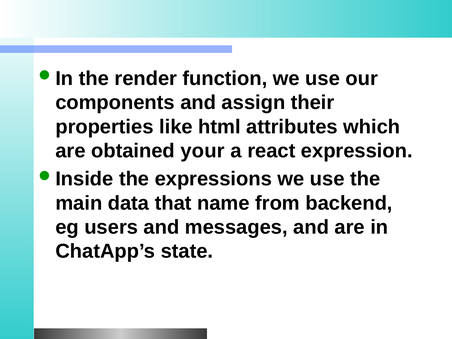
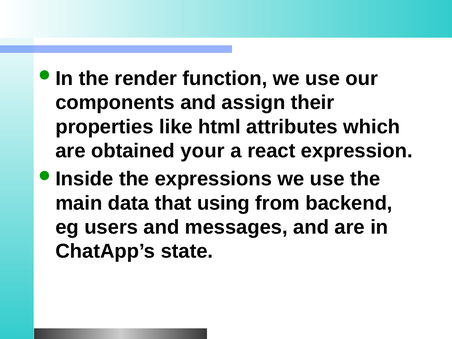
name: name -> using
